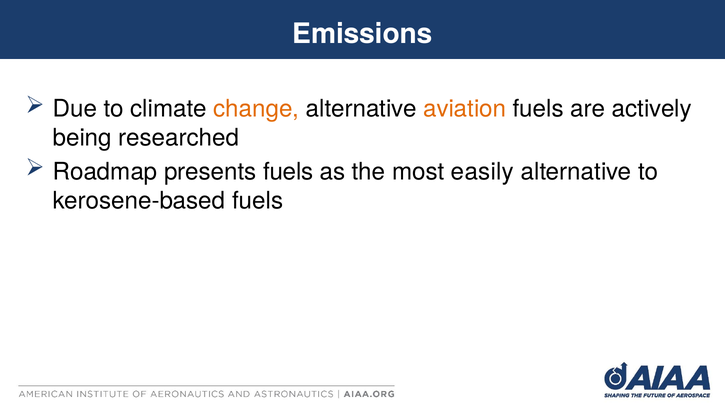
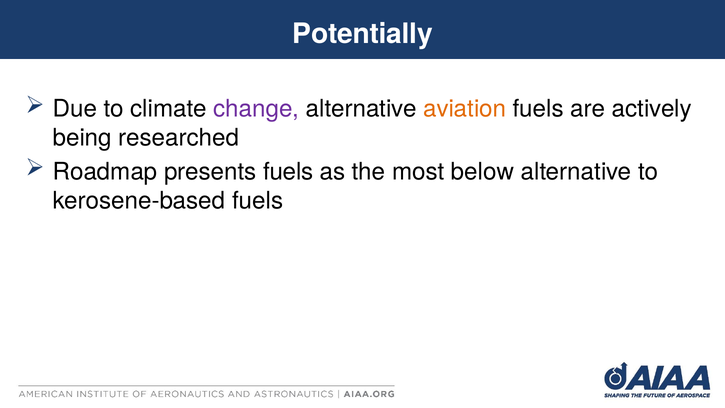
Emissions: Emissions -> Potentially
change colour: orange -> purple
easily: easily -> below
